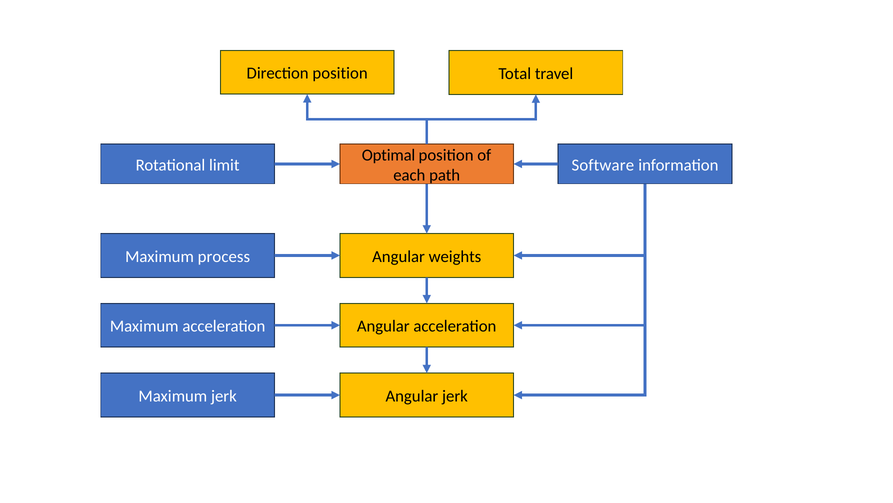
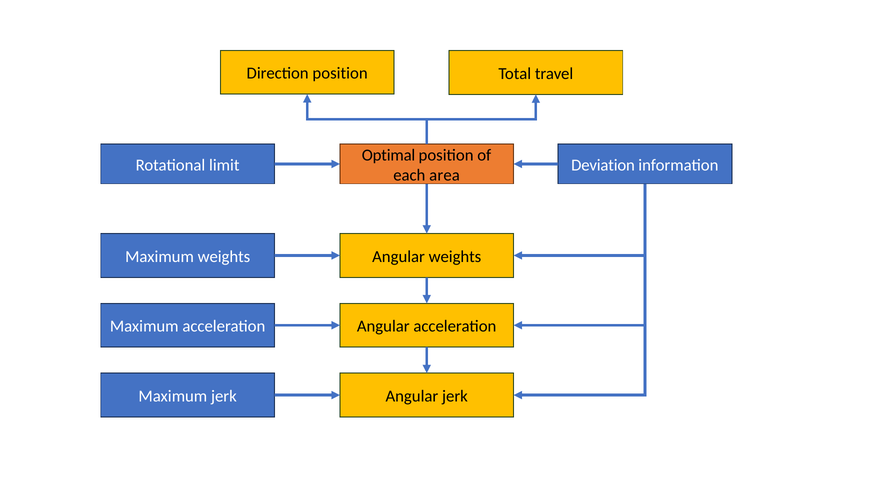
Software: Software -> Deviation
path: path -> area
Maximum process: process -> weights
